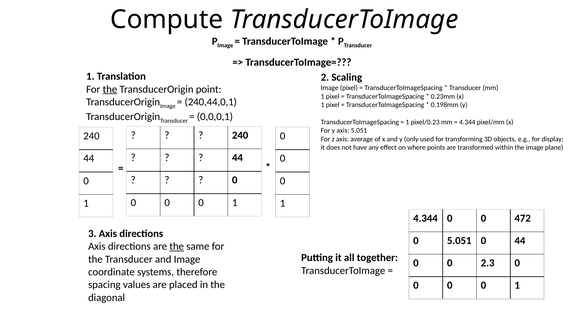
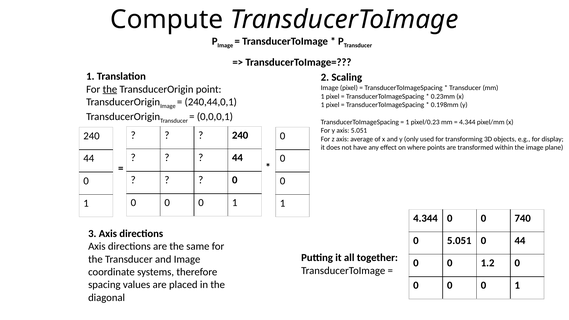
472: 472 -> 740
the at (177, 246) underline: present -> none
2.3: 2.3 -> 1.2
